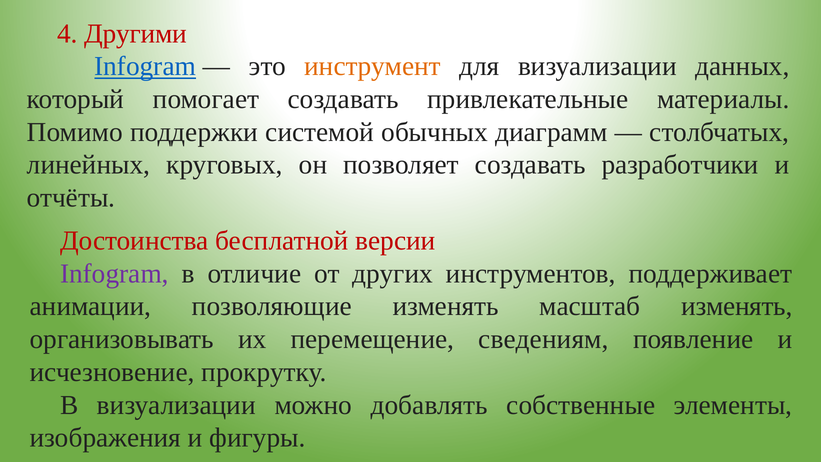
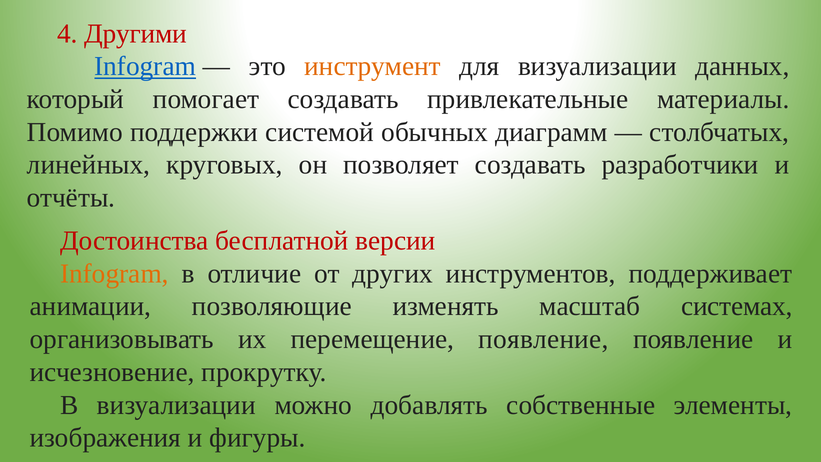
Infogram at (114, 273) colour: purple -> orange
масштаб изменять: изменять -> системах
перемещение сведениям: сведениям -> появление
